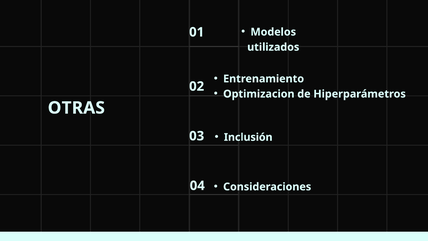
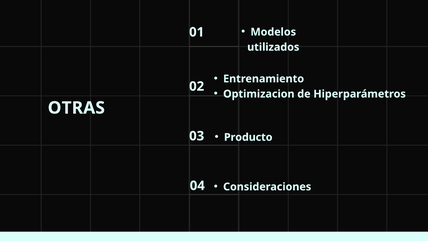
Inclusión: Inclusión -> Producto
